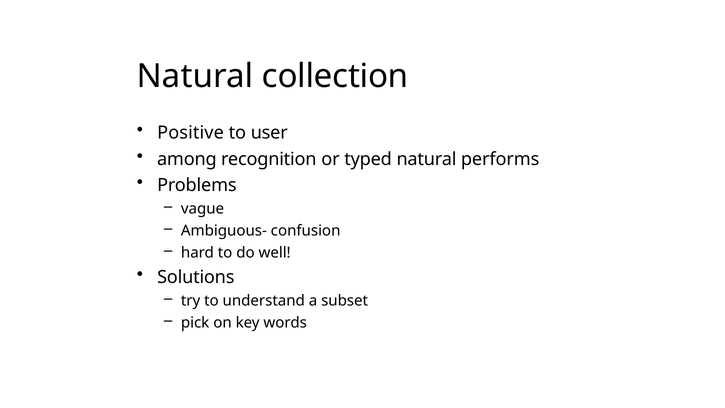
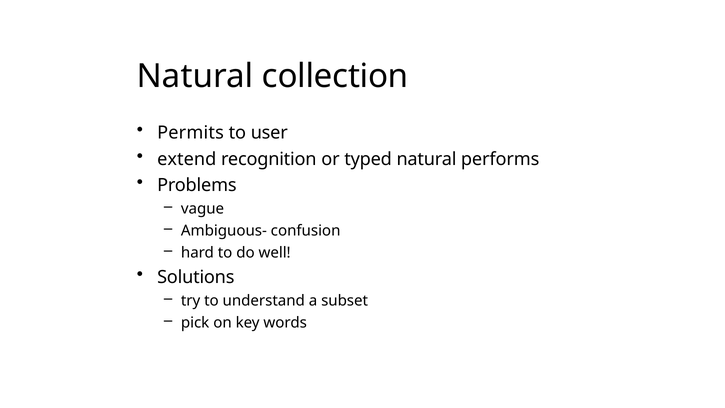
Positive: Positive -> Permits
among: among -> extend
